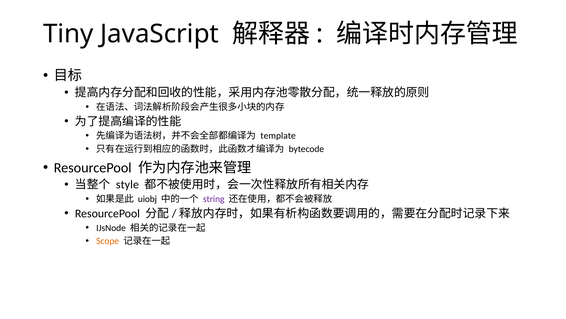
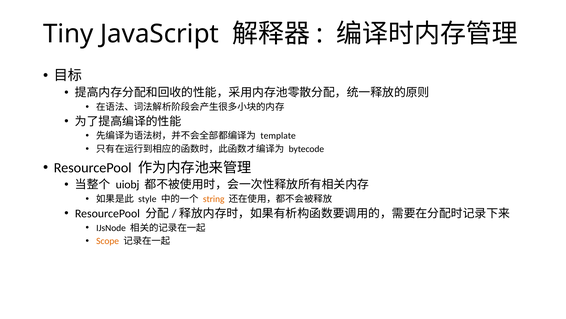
style: style -> uiobj
uiobj: uiobj -> style
string colour: purple -> orange
